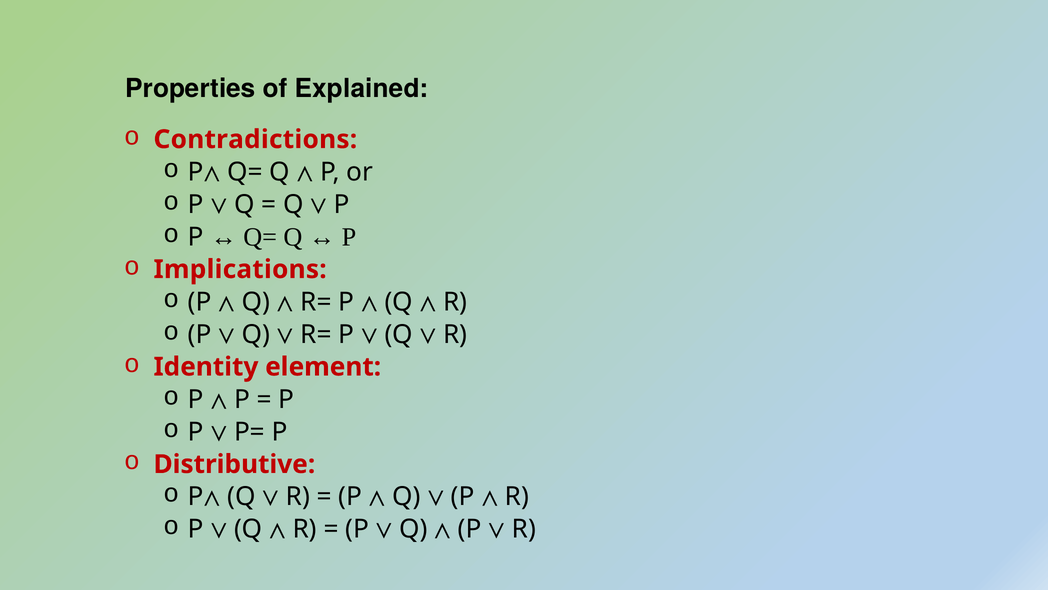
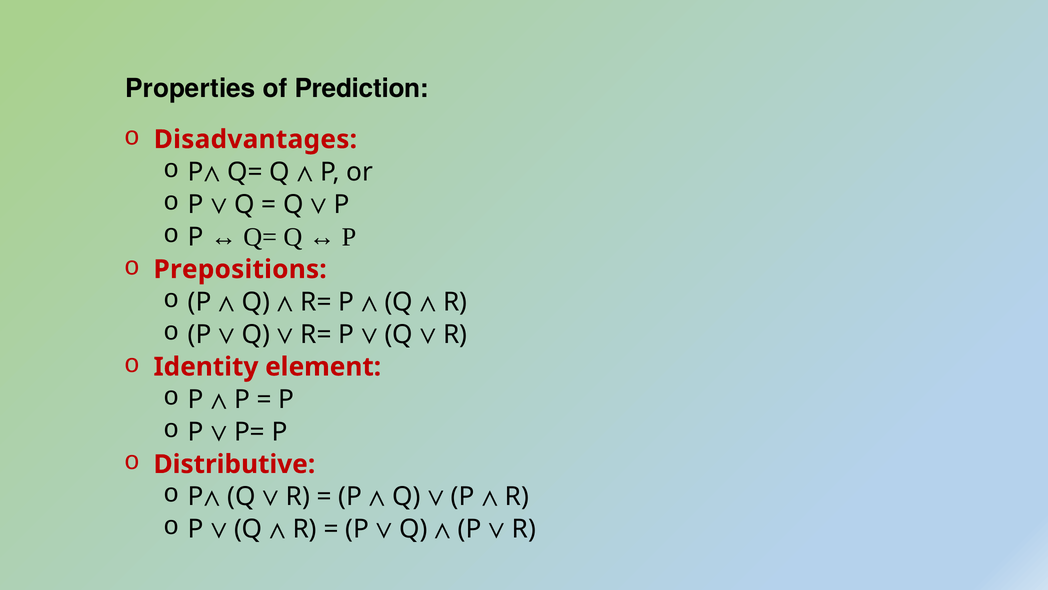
Explained: Explained -> Prediction
Contradictions: Contradictions -> Disadvantages
Implications: Implications -> Prepositions
